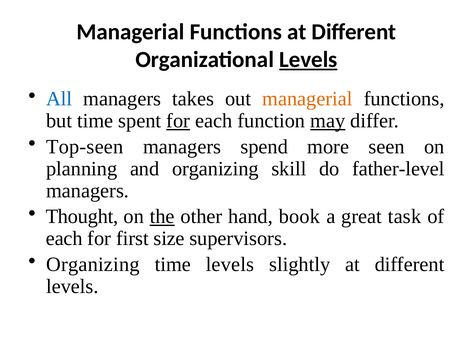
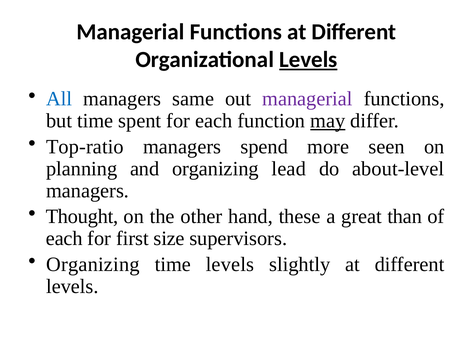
takes: takes -> same
managerial at (307, 99) colour: orange -> purple
for at (178, 121) underline: present -> none
Top-seen: Top-seen -> Top-ratio
skill: skill -> lead
father-level: father-level -> about-level
the underline: present -> none
book: book -> these
task: task -> than
